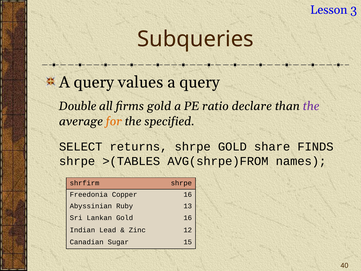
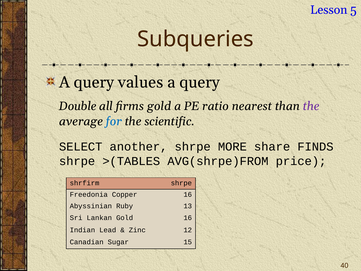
3: 3 -> 5
declare: declare -> nearest
for colour: orange -> blue
specified: specified -> scientific
returns: returns -> another
shrpe GOLD: GOLD -> MORE
names: names -> price
